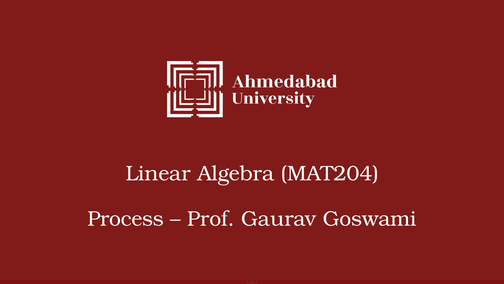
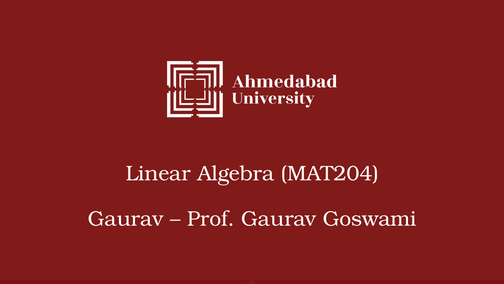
Process at (126, 219): Process -> Gaurav
